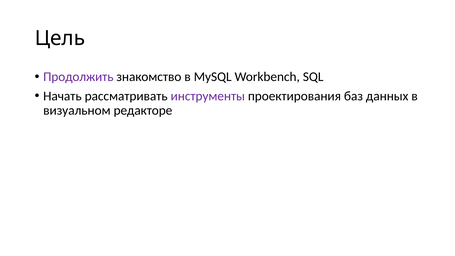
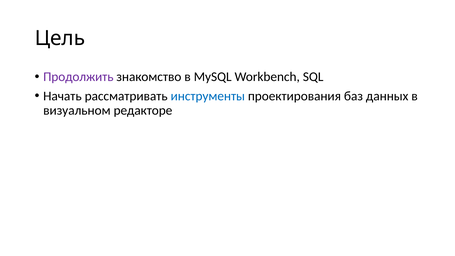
инструменты colour: purple -> blue
